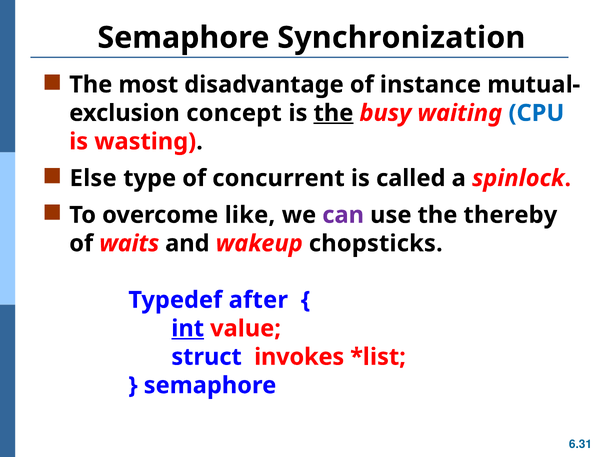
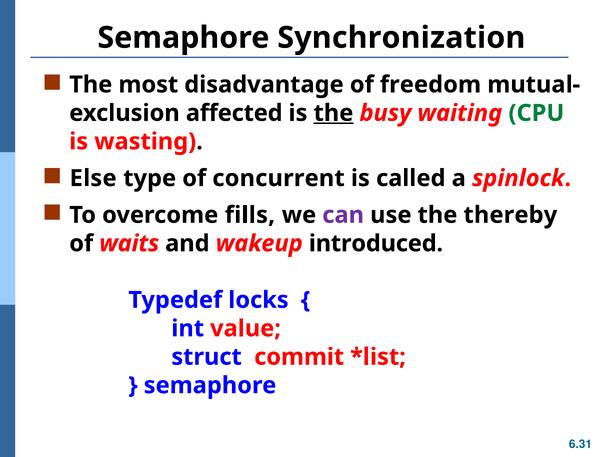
instance: instance -> freedom
concept: concept -> affected
CPU colour: blue -> green
like: like -> fills
chopsticks: chopsticks -> introduced
after: after -> locks
int underline: present -> none
invokes: invokes -> commit
